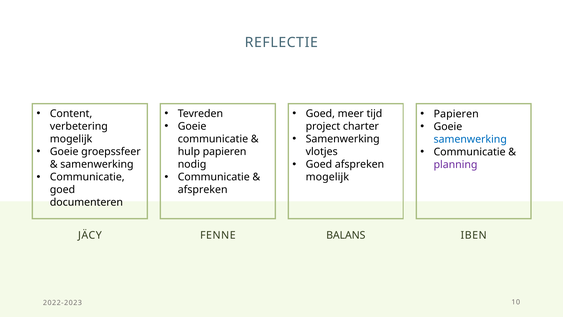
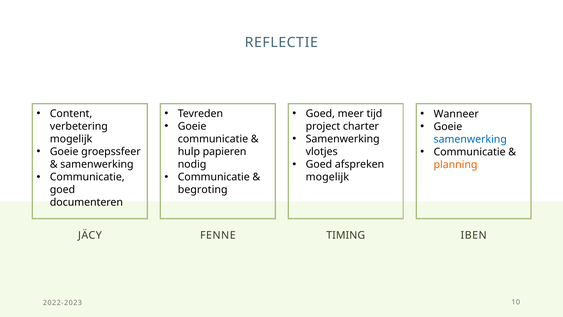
Papieren at (456, 114): Papieren -> Wanneer
planning colour: purple -> orange
afspreken at (203, 190): afspreken -> begroting
BALANS: BALANS -> TIMING
